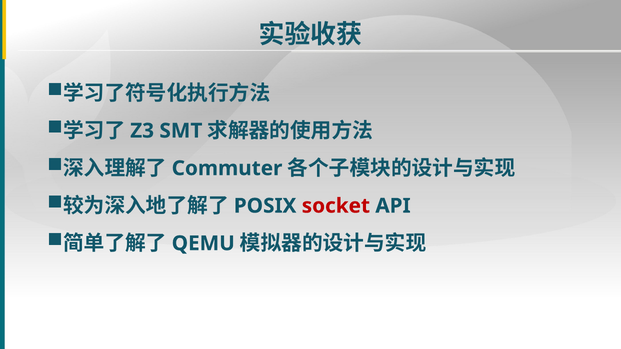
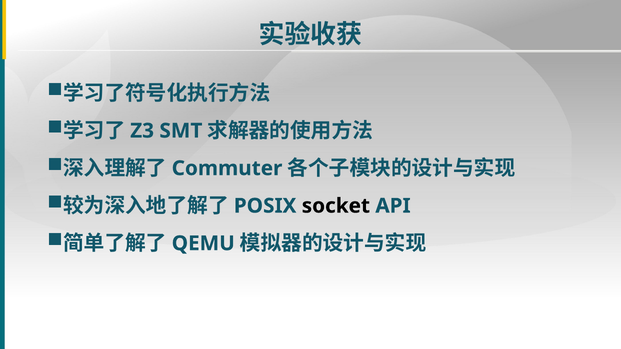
socket colour: red -> black
